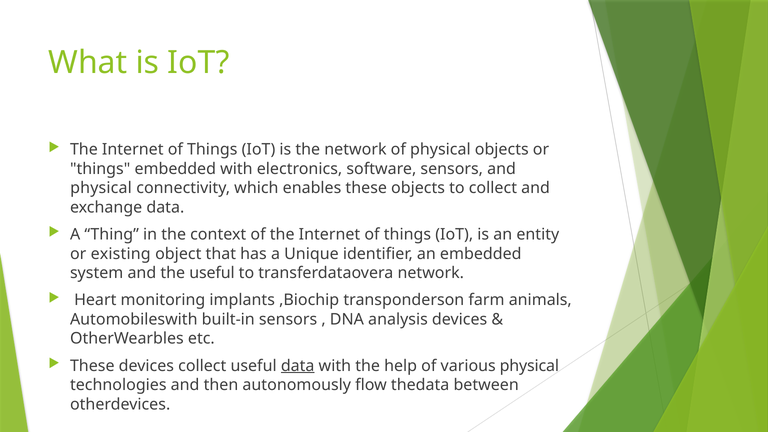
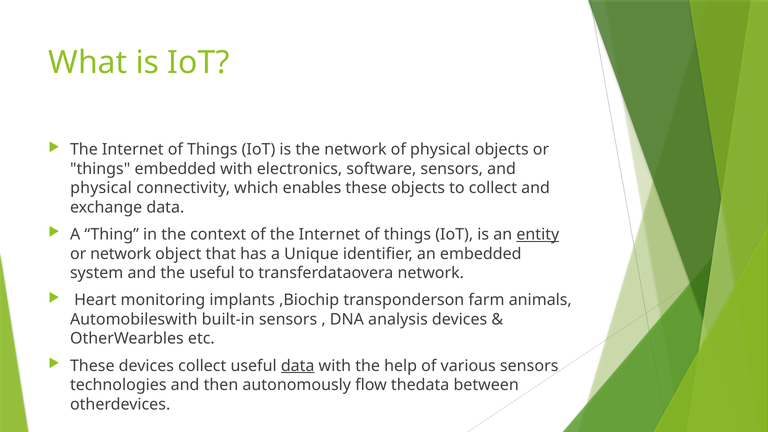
entity underline: none -> present
or existing: existing -> network
various physical: physical -> sensors
